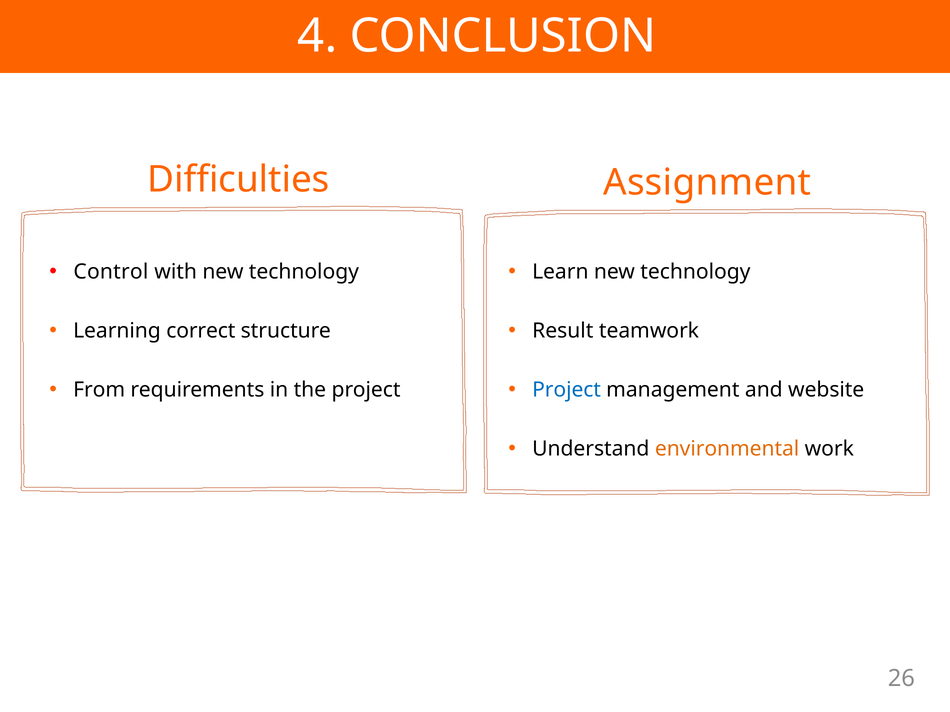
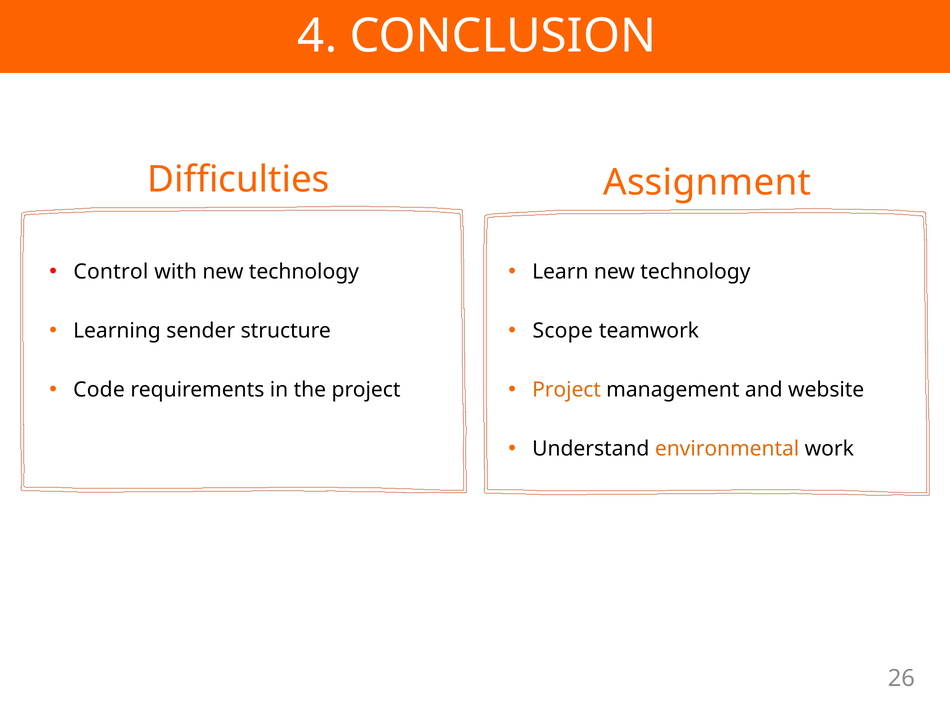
correct: correct -> sender
Result: Result -> Scope
From: From -> Code
Project at (567, 390) colour: blue -> orange
